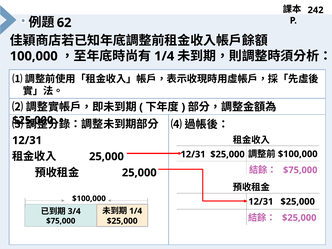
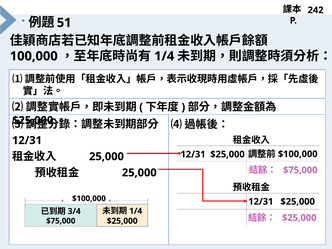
62: 62 -> 51
